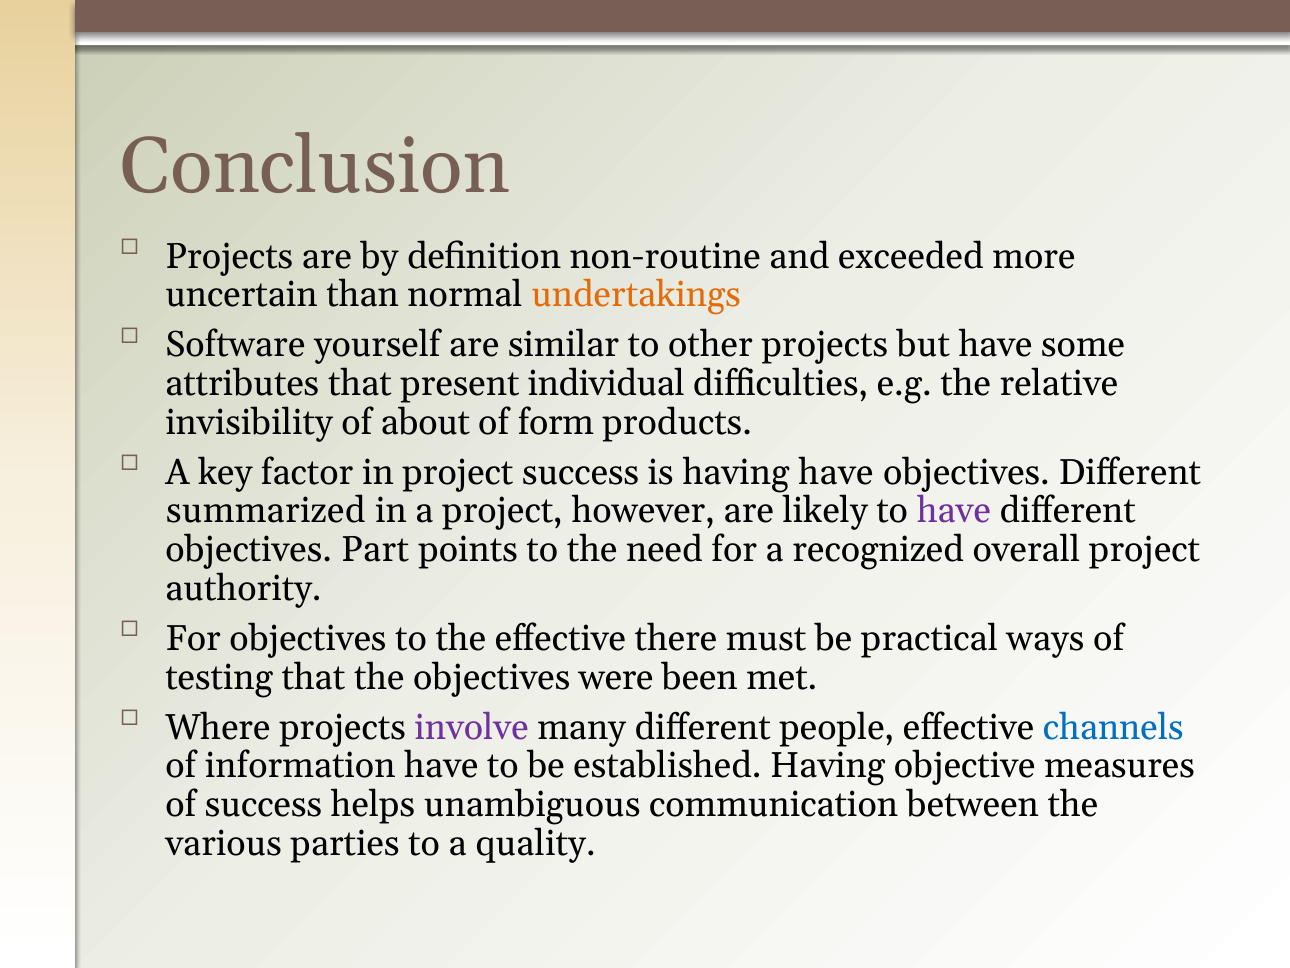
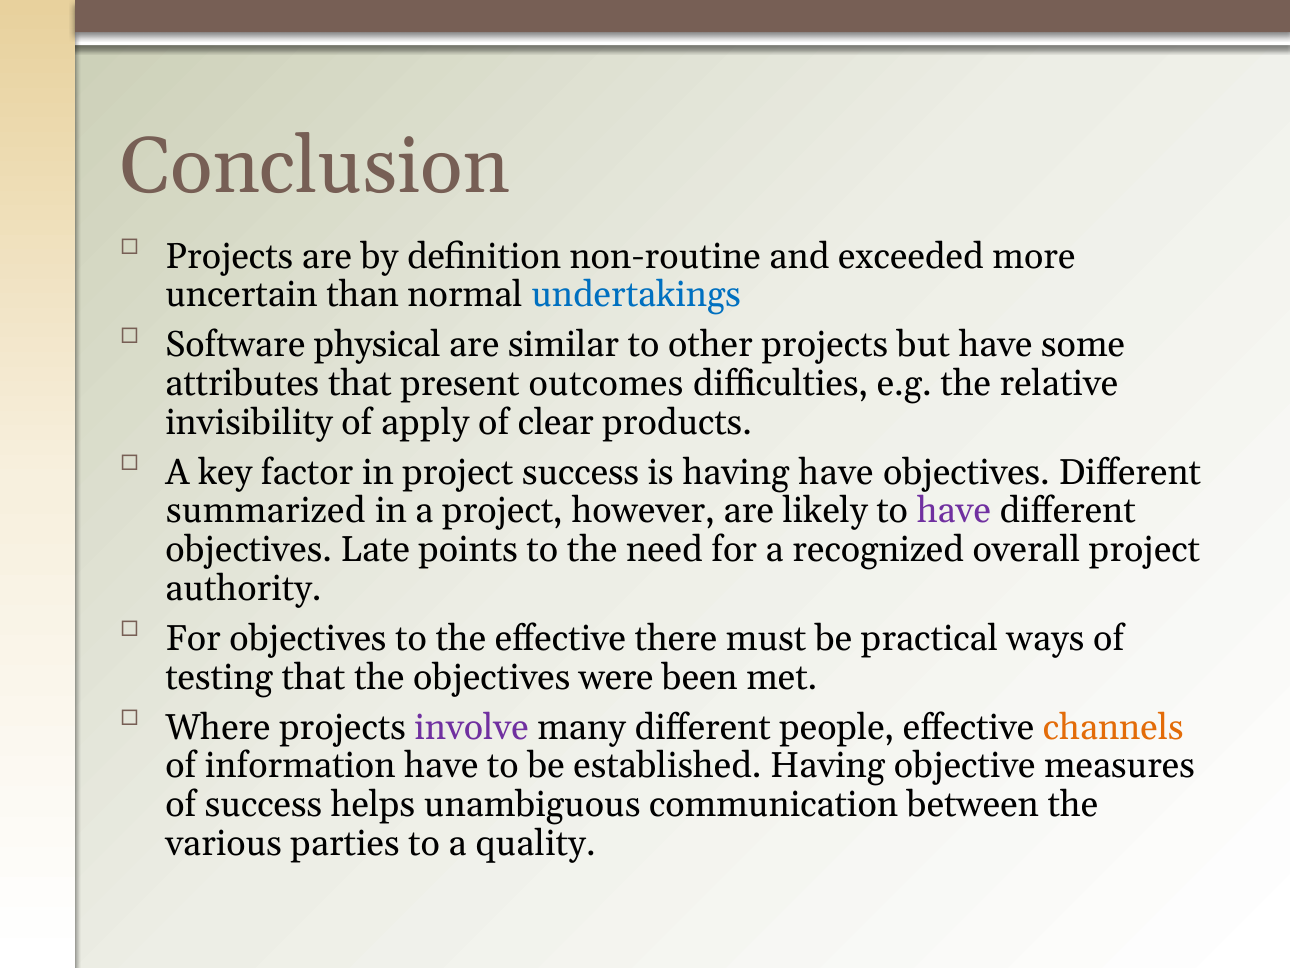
undertakings colour: orange -> blue
yourself: yourself -> physical
individual: individual -> outcomes
about: about -> apply
form: form -> clear
Part: Part -> Late
channels colour: blue -> orange
